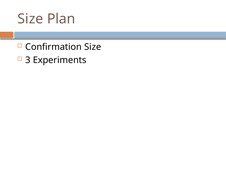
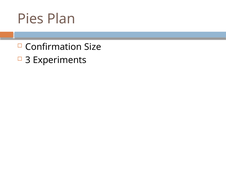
Size at (30, 19): Size -> Pies
